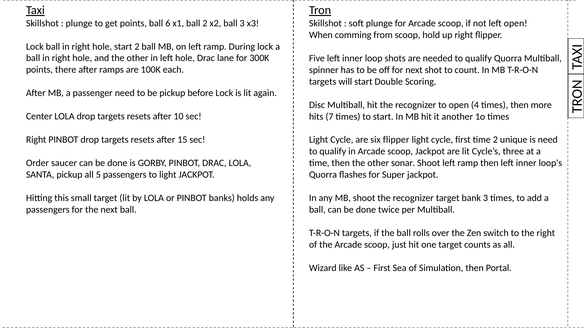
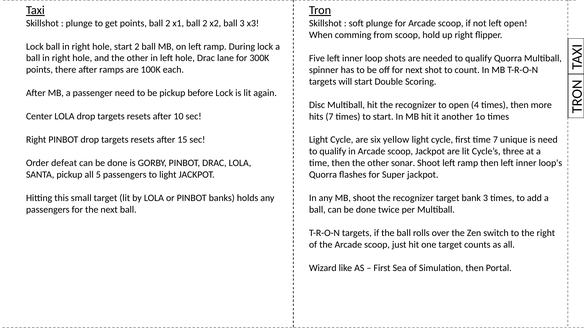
points ball 6: 6 -> 2
six flipper: flipper -> yellow
time 2: 2 -> 7
saucer: saucer -> defeat
